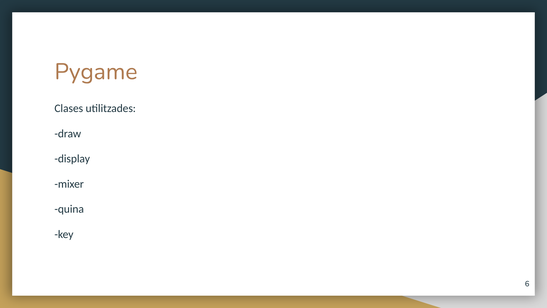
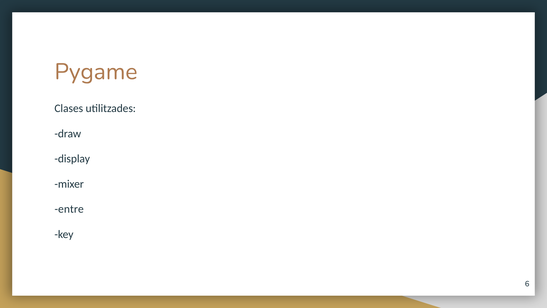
quina: quina -> entre
